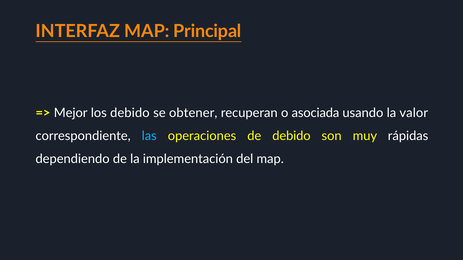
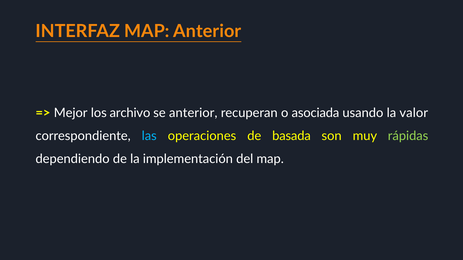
MAP Principal: Principal -> Anterior
los debido: debido -> archivo
se obtener: obtener -> anterior
de debido: debido -> basada
rápidas colour: white -> light green
